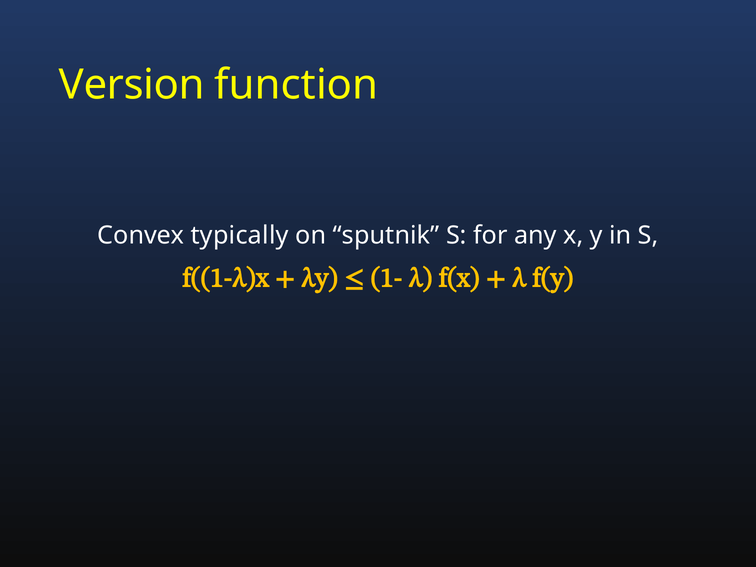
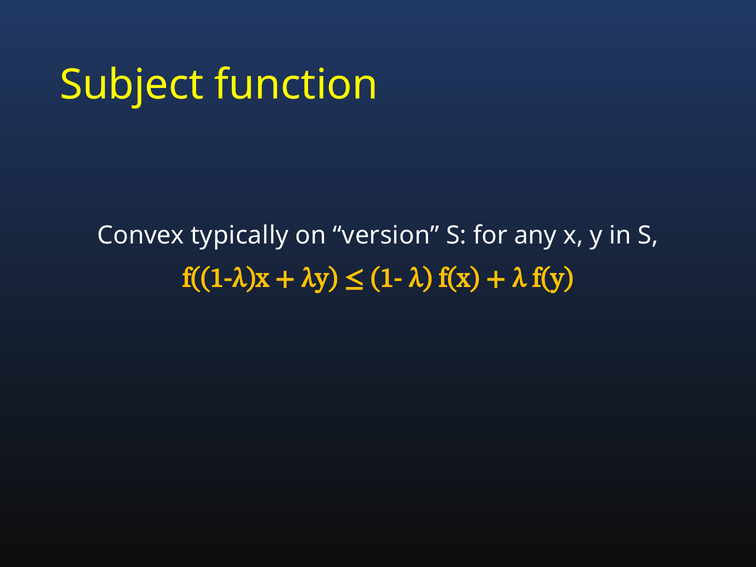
Version: Version -> Subject
sputnik: sputnik -> version
